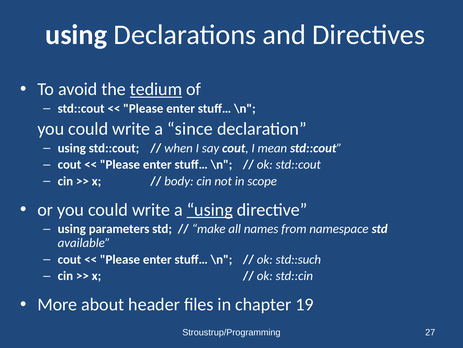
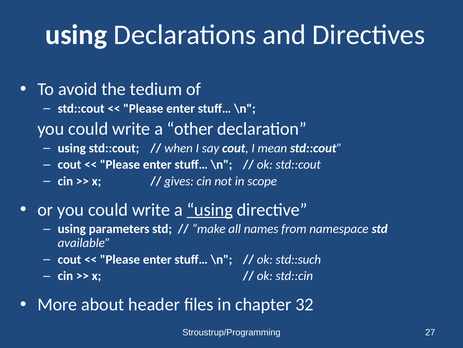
tedium underline: present -> none
since: since -> other
body: body -> gives
19: 19 -> 32
